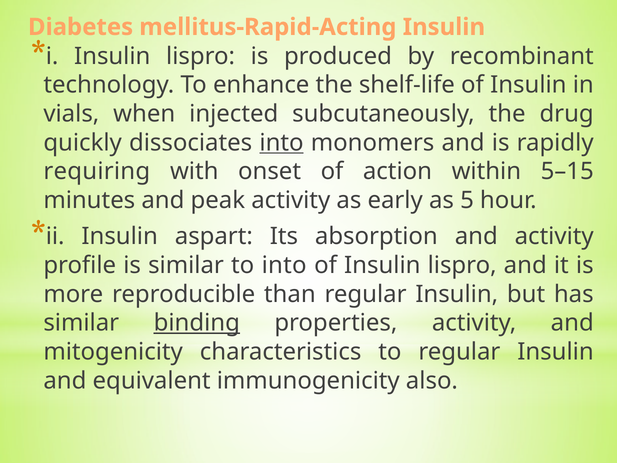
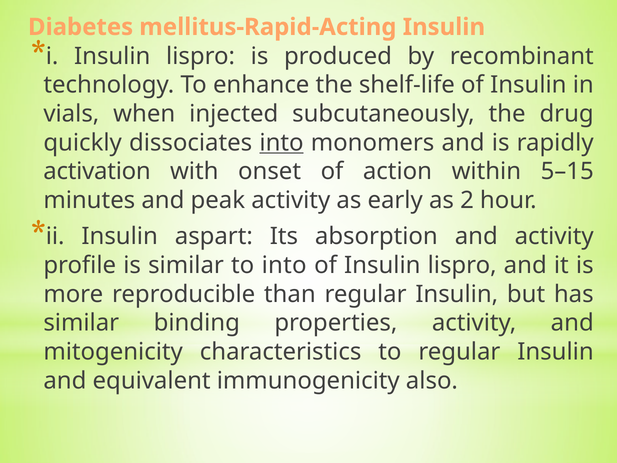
requiring: requiring -> activation
5: 5 -> 2
binding underline: present -> none
